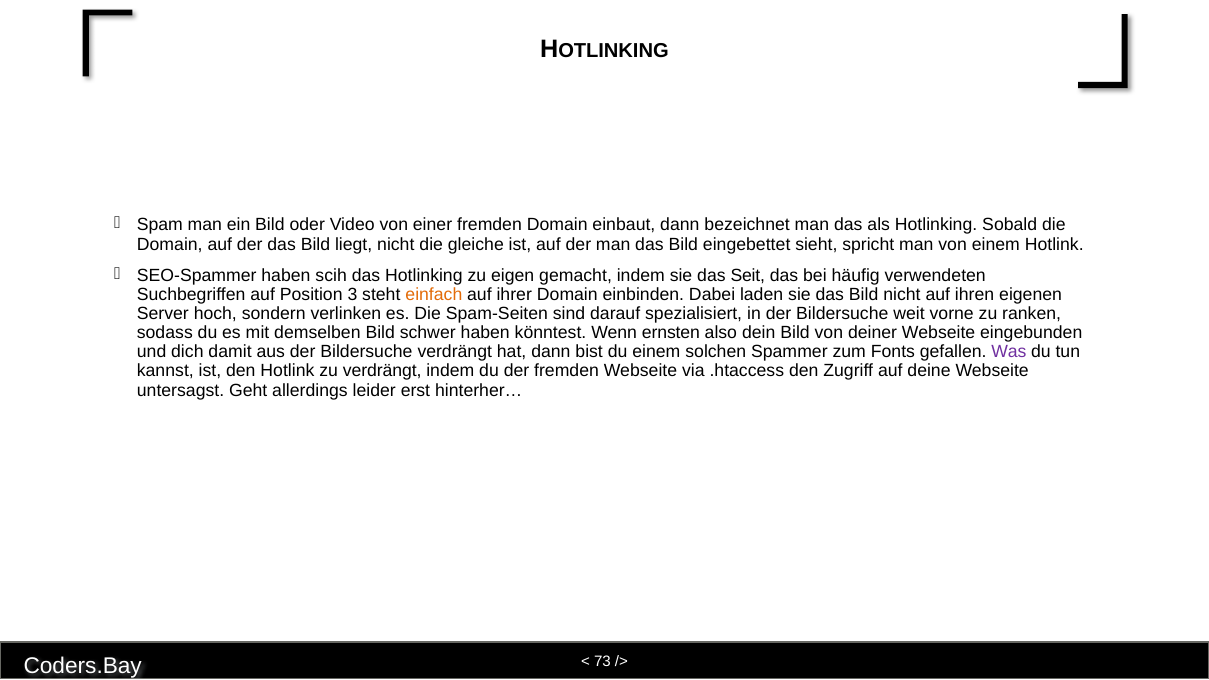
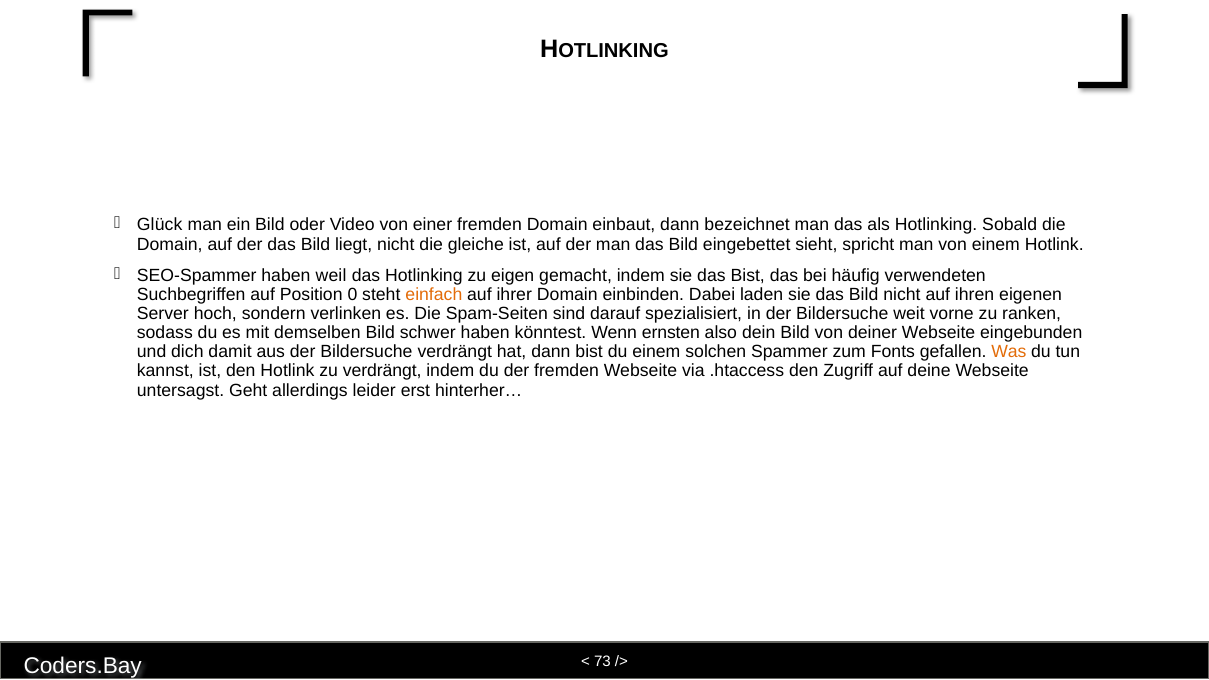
Spam: Spam -> Glück
scih: scih -> weil
das Seit: Seit -> Bist
3: 3 -> 0
Was colour: purple -> orange
